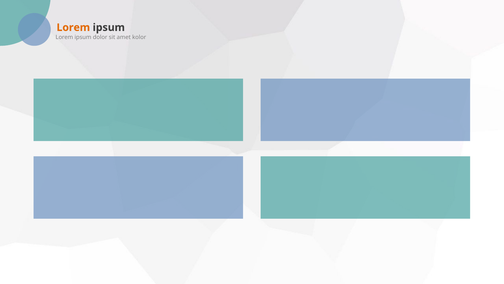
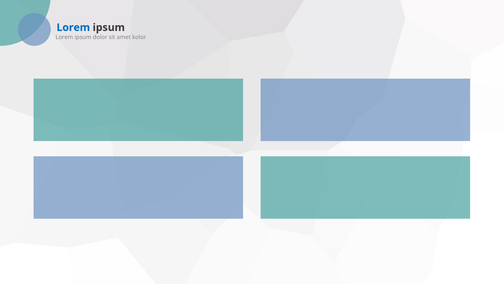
Lorem at (73, 27) colour: orange -> blue
